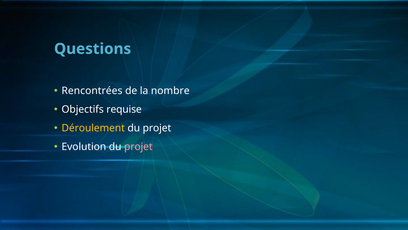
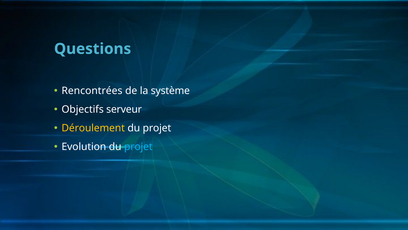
nombre: nombre -> système
requise: requise -> serveur
projet at (138, 147) colour: pink -> light blue
